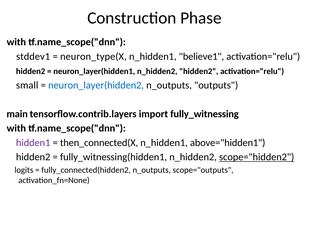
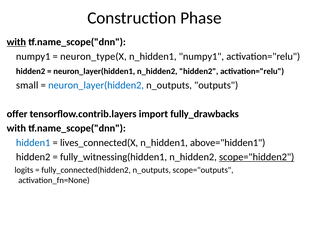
with at (16, 42) underline: none -> present
stddev1 at (33, 57): stddev1 -> numpy1
n_hidden1 believe1: believe1 -> numpy1
main: main -> offer
fully_witnessing: fully_witnessing -> fully_drawbacks
hidden1 colour: purple -> blue
then_connected(X: then_connected(X -> lives_connected(X
